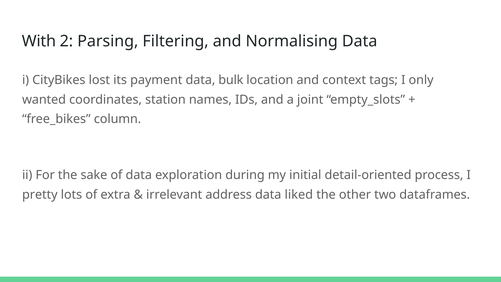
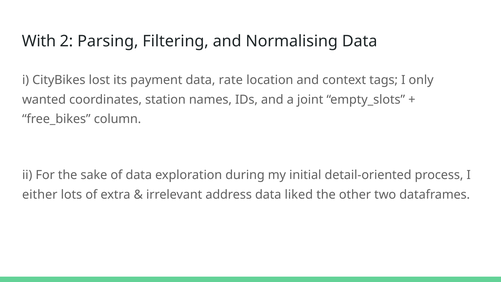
bulk: bulk -> rate
pretty: pretty -> either
